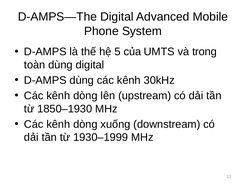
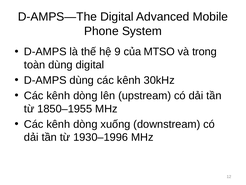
5: 5 -> 9
UMTS: UMTS -> MTSO
1850–1930: 1850–1930 -> 1850–1955
1930–1999: 1930–1999 -> 1930–1996
